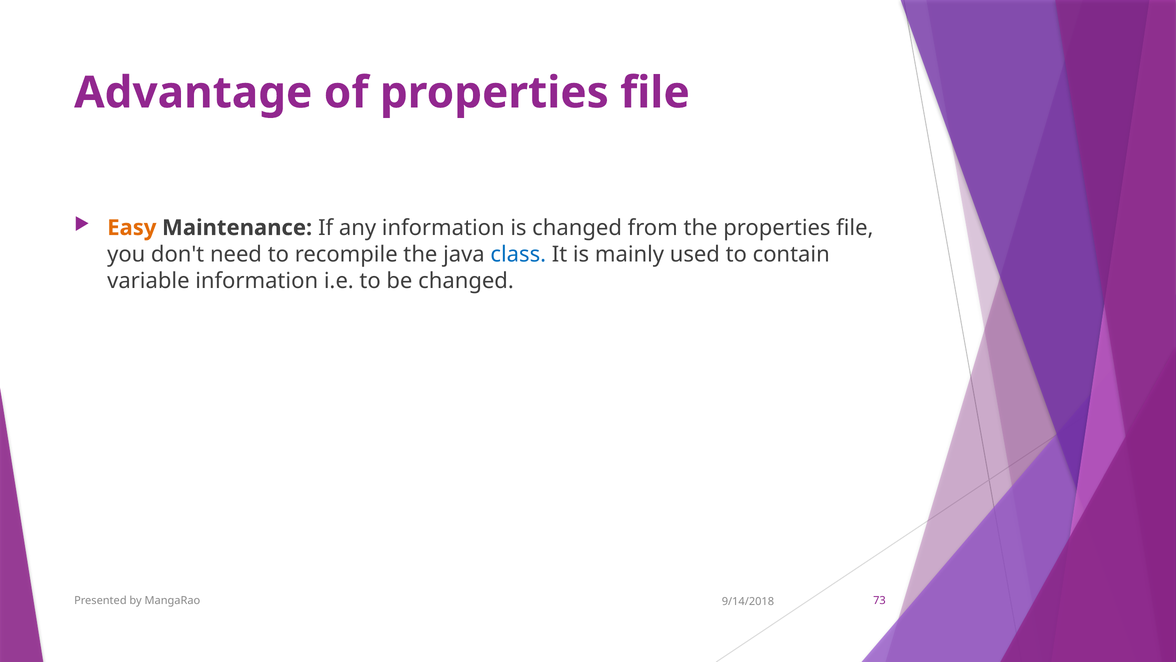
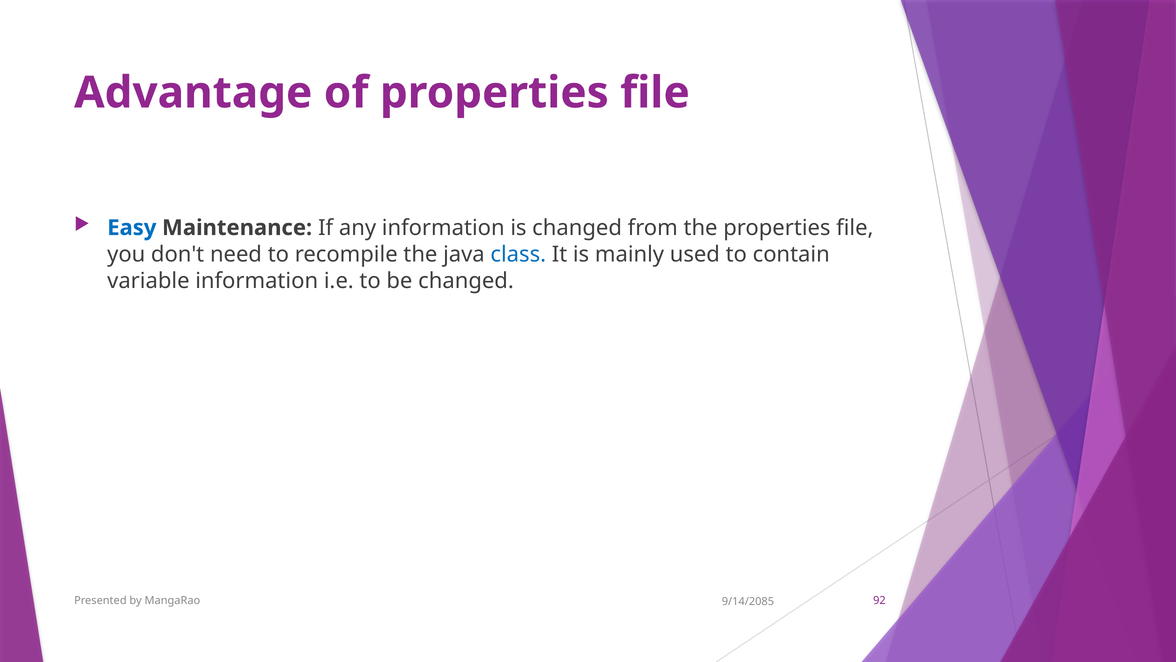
Easy colour: orange -> blue
73: 73 -> 92
9/14/2018: 9/14/2018 -> 9/14/2085
